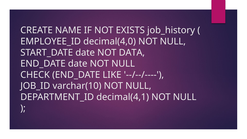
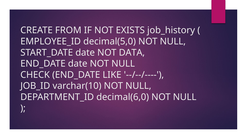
NAME: NAME -> FROM
decimal(4,0: decimal(4,0 -> decimal(5,0
decimal(4,1: decimal(4,1 -> decimal(6,0
